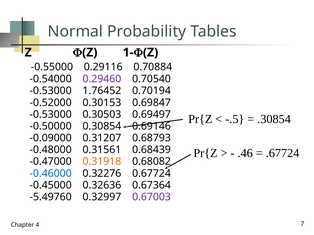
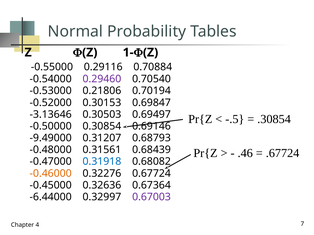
1.76452: 1.76452 -> 0.21806
-0.53000 at (51, 115): -0.53000 -> -3.13646
-0.09000: -0.09000 -> -9.49000
0.31918 colour: orange -> blue
-0.46000 colour: blue -> orange
-5.49760: -5.49760 -> -6.44000
